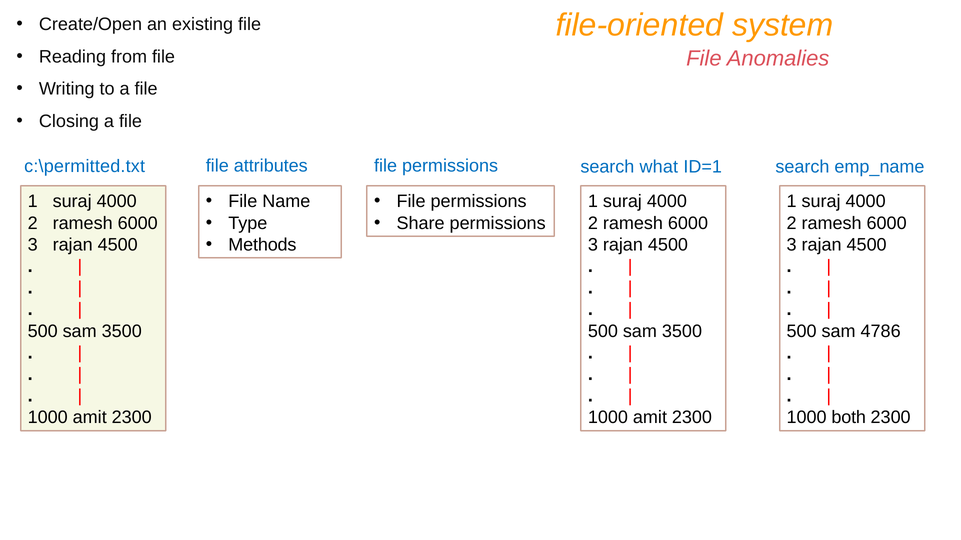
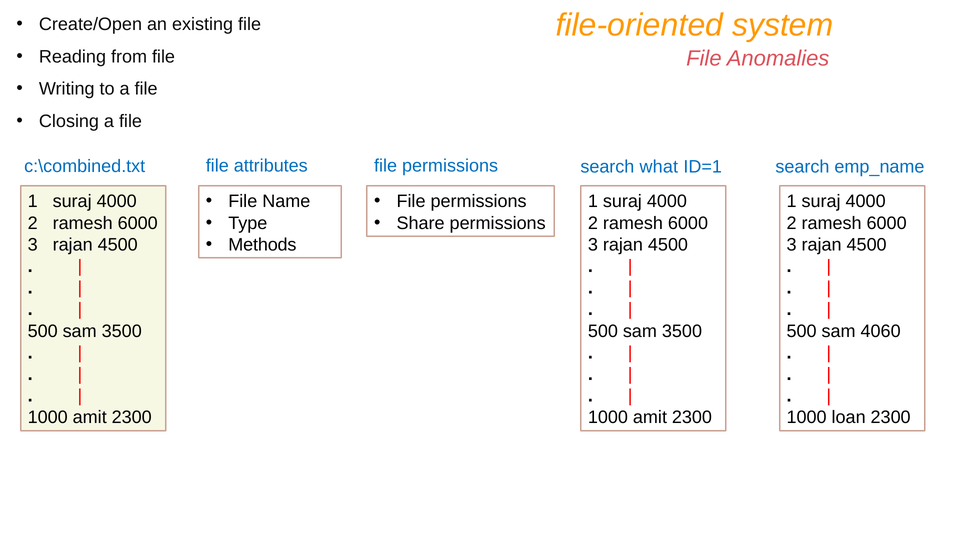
c:\permitted.txt: c:\permitted.txt -> c:\combined.txt
4786: 4786 -> 4060
both: both -> loan
